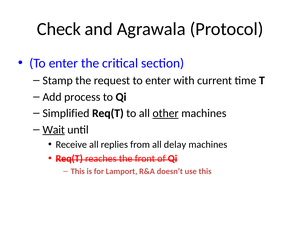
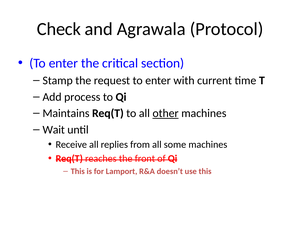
Simplified: Simplified -> Maintains
Wait underline: present -> none
delay: delay -> some
